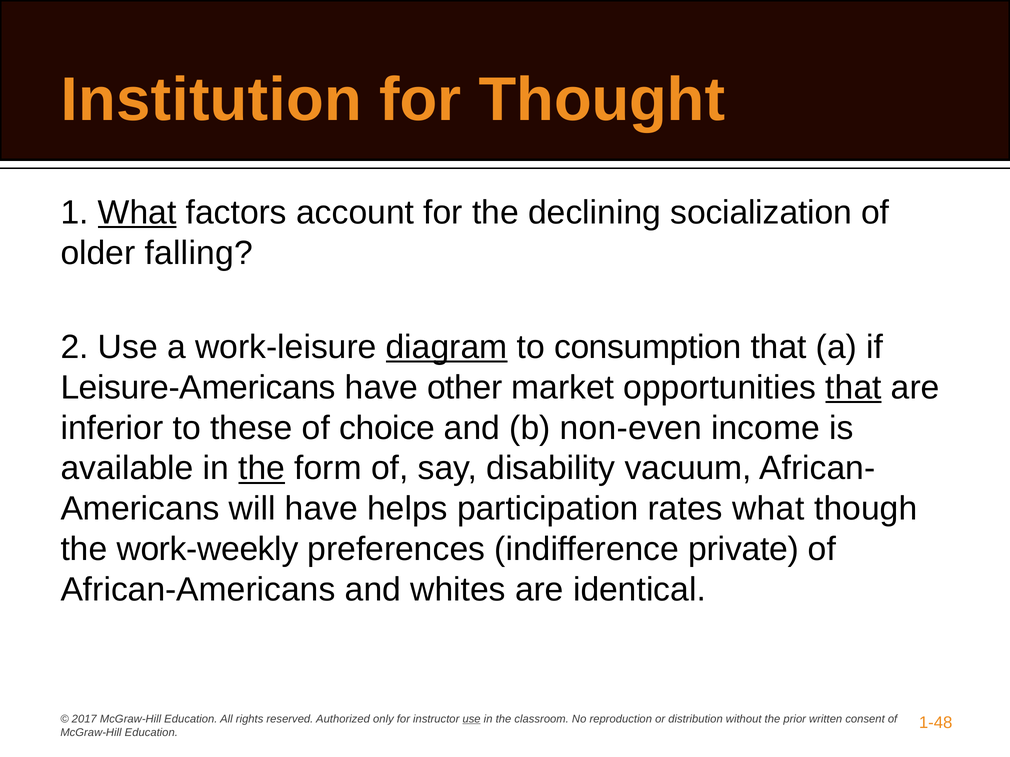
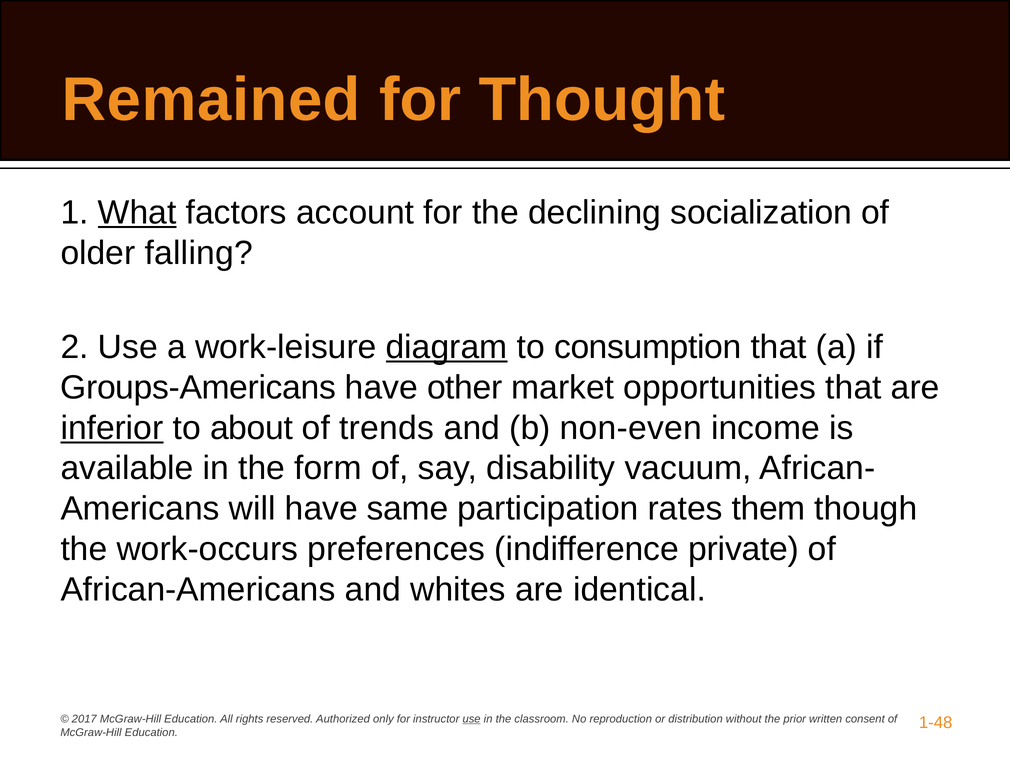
Institution: Institution -> Remained
Leisure-Americans: Leisure-Americans -> Groups-Americans
that at (854, 388) underline: present -> none
inferior underline: none -> present
these: these -> about
choice: choice -> trends
the at (262, 469) underline: present -> none
helps: helps -> same
rates what: what -> them
work-weekly: work-weekly -> work-occurs
